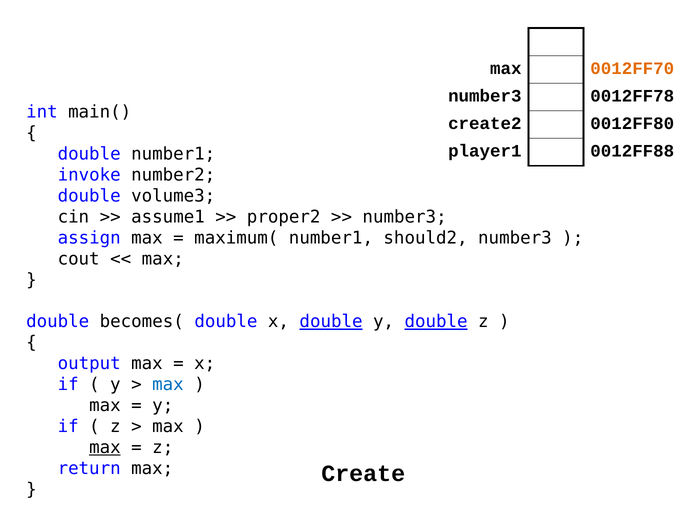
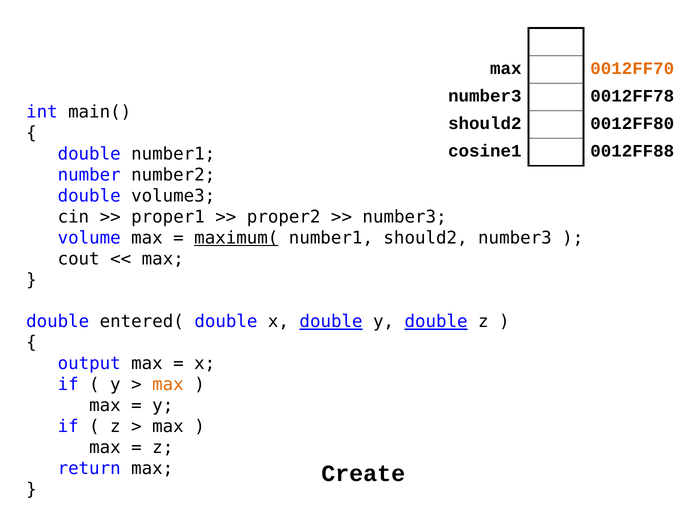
create2 at (485, 123): create2 -> should2
player1: player1 -> cosine1
invoke: invoke -> number
assume1: assume1 -> proper1
assign: assign -> volume
maximum( underline: none -> present
becomes(: becomes( -> entered(
max at (168, 385) colour: blue -> orange
max at (105, 448) underline: present -> none
